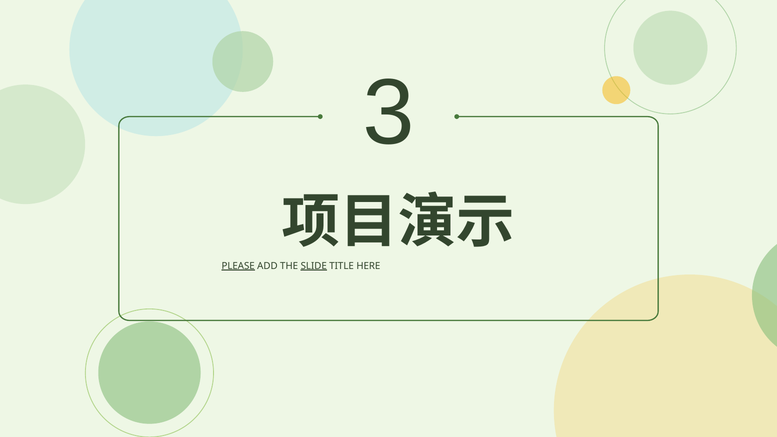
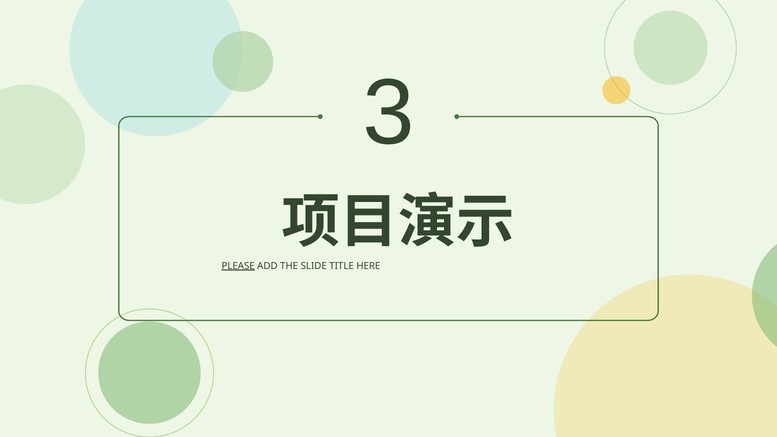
SLIDE underline: present -> none
